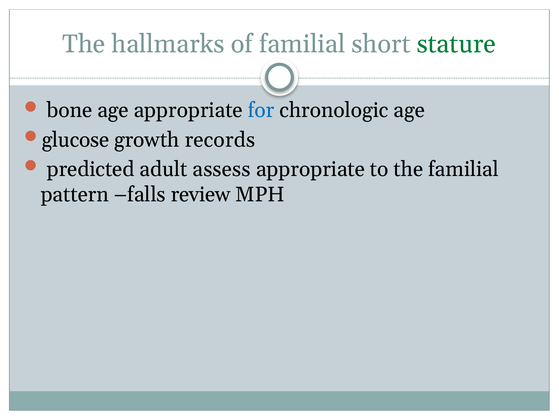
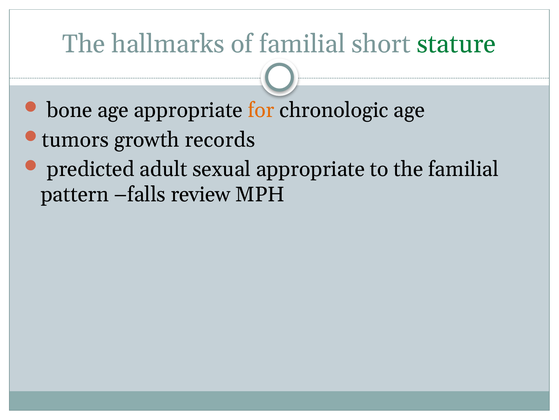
for colour: blue -> orange
glucose: glucose -> tumors
assess: assess -> sexual
